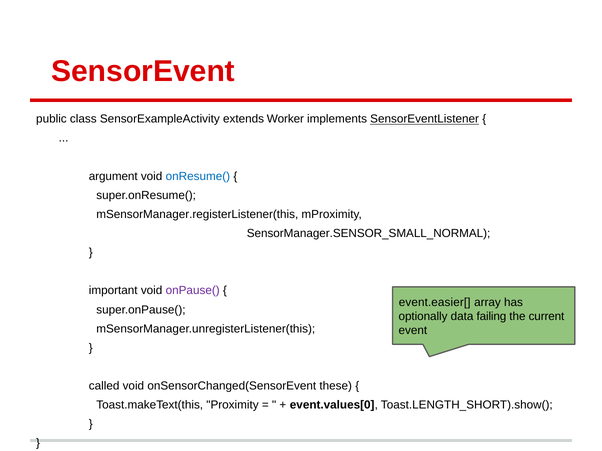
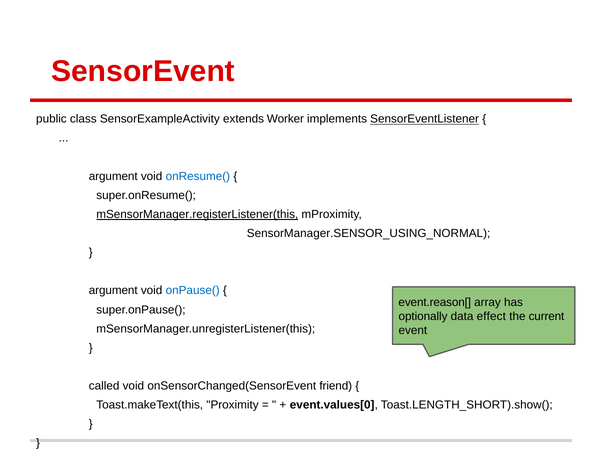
mSensorManager.registerListener(this underline: none -> present
SensorManager.SENSOR_SMALL_NORMAL: SensorManager.SENSOR_SMALL_NORMAL -> SensorManager.SENSOR_USING_NORMAL
important at (113, 291): important -> argument
onPause( colour: purple -> blue
event.easier[: event.easier[ -> event.reason[
failing: failing -> effect
these: these -> friend
